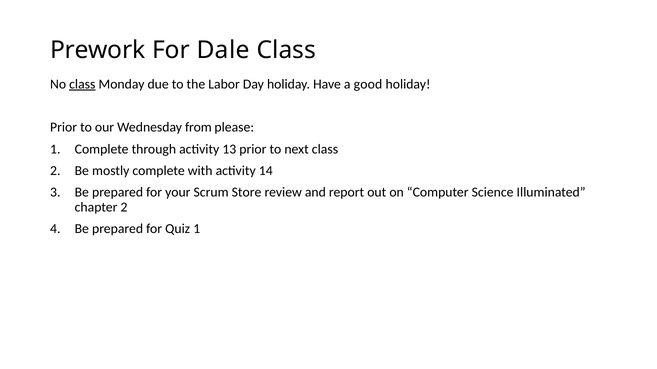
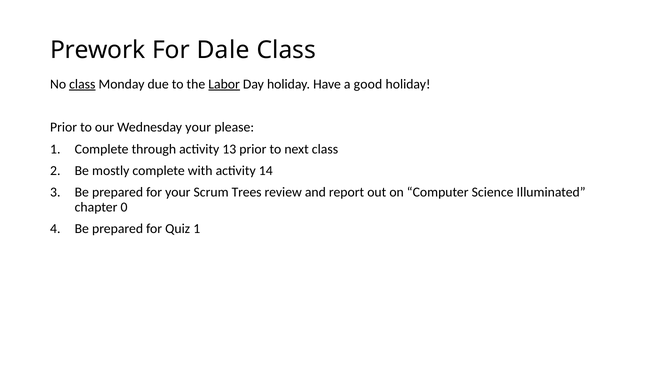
Labor underline: none -> present
Wednesday from: from -> your
Store: Store -> Trees
chapter 2: 2 -> 0
